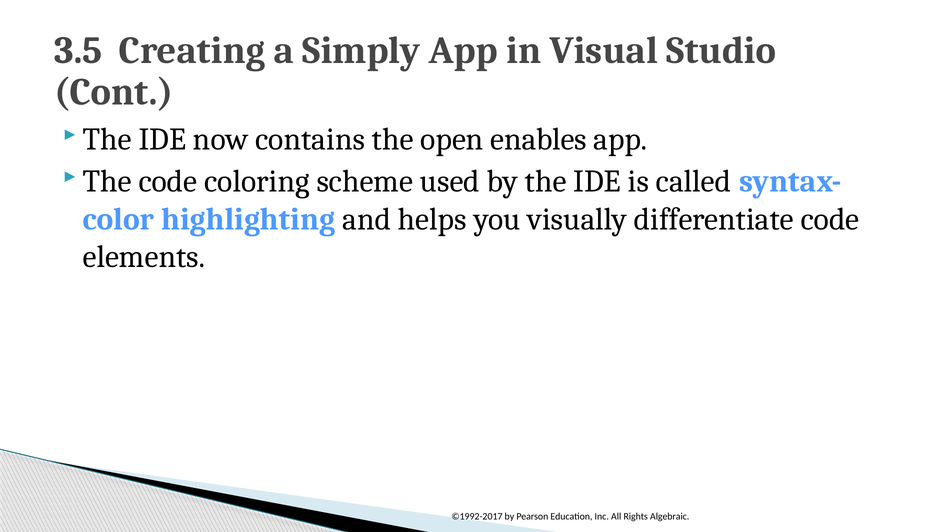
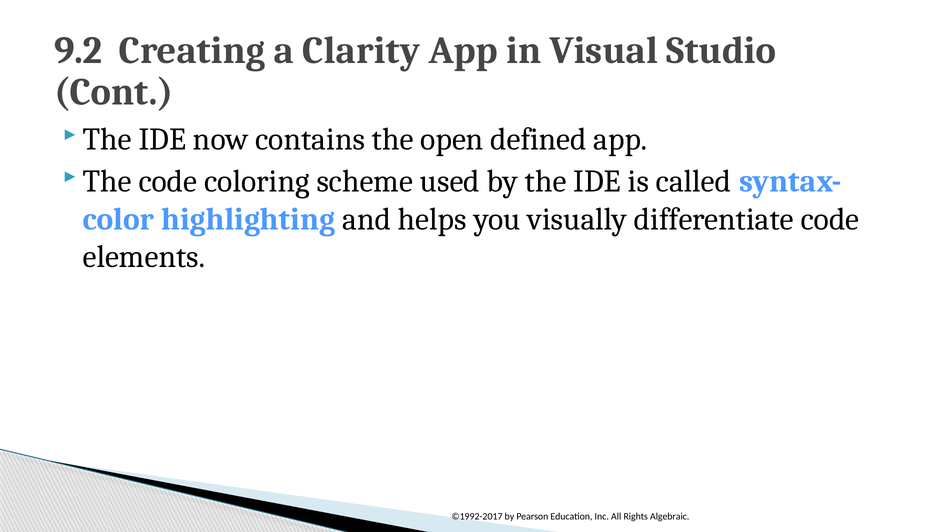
3.5: 3.5 -> 9.2
Simply: Simply -> Clarity
enables: enables -> defined
